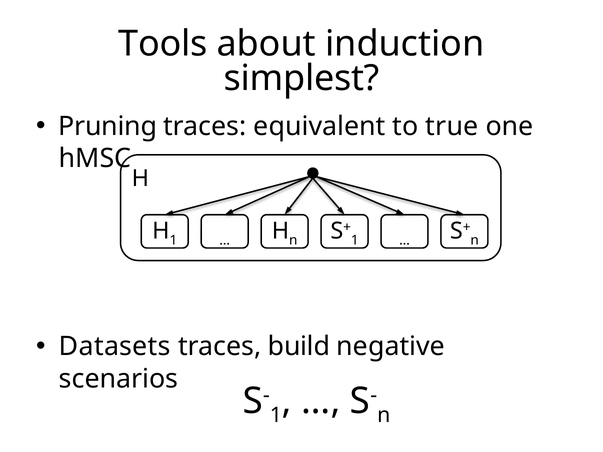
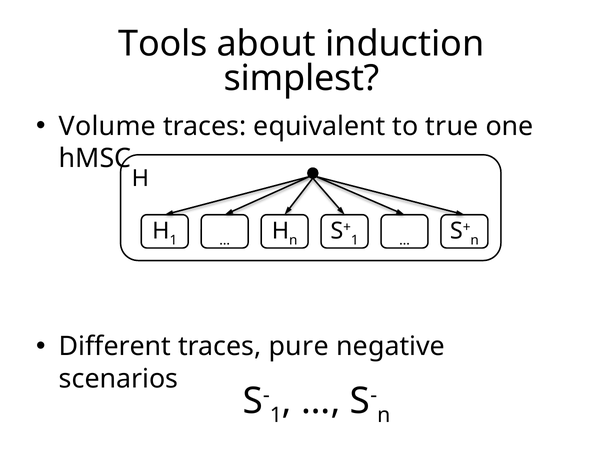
Pruning: Pruning -> Volume
Datasets: Datasets -> Different
build: build -> pure
